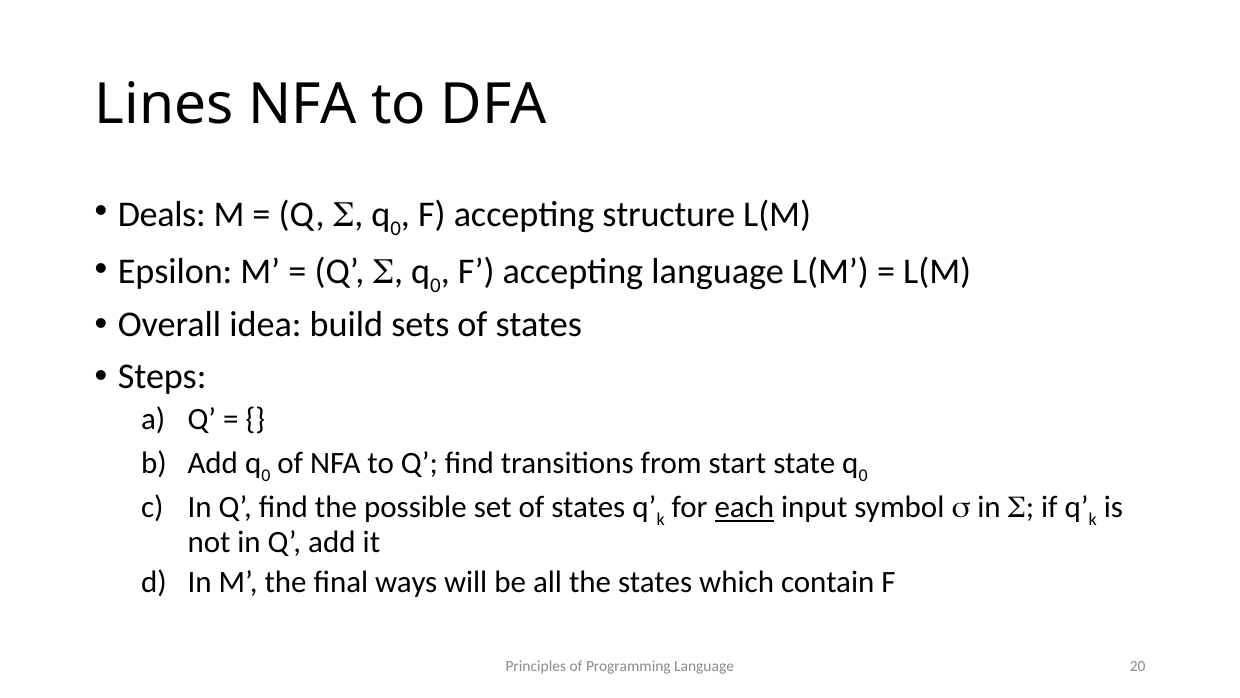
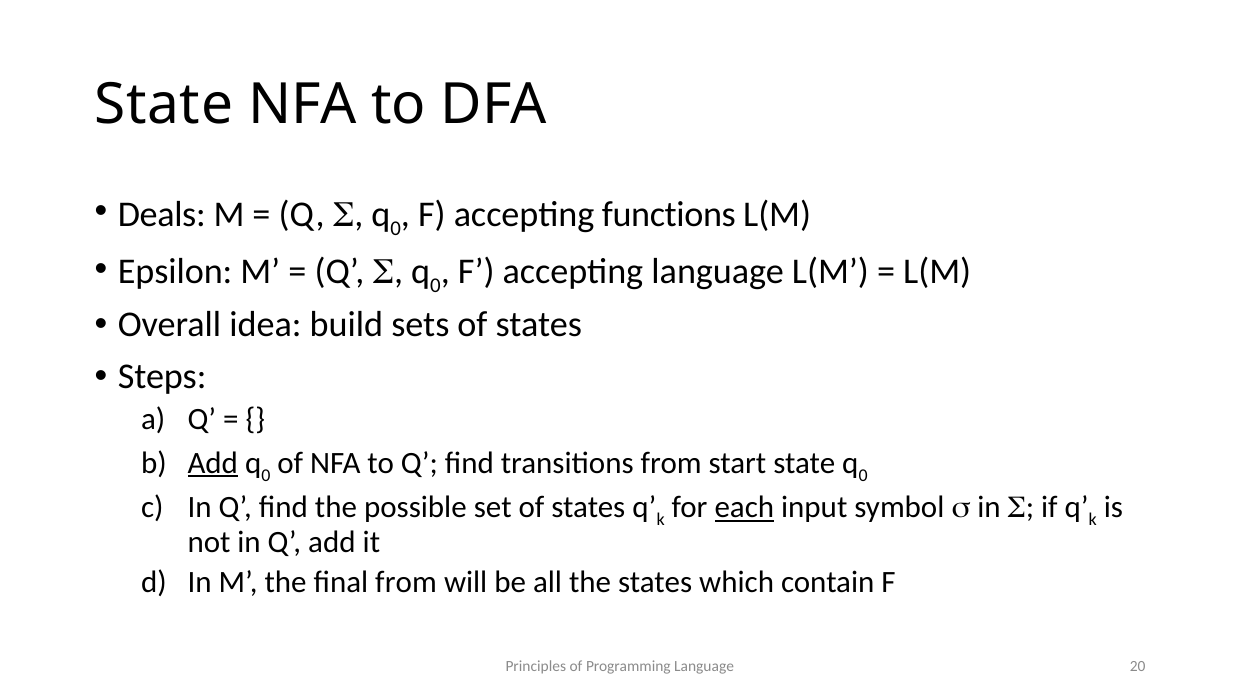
Lines at (164, 104): Lines -> State
structure: structure -> functions
Add at (213, 463) underline: none -> present
final ways: ways -> from
